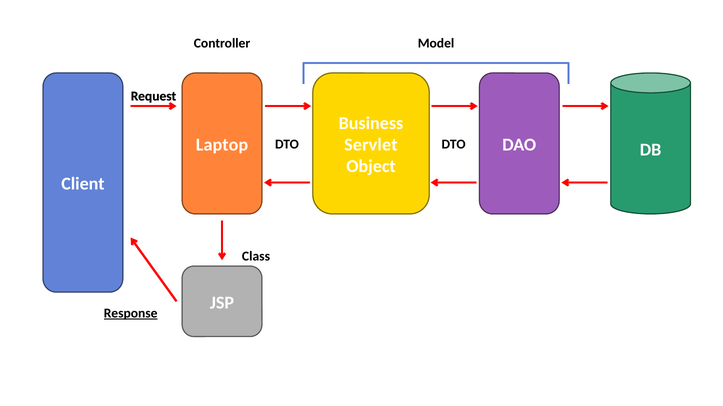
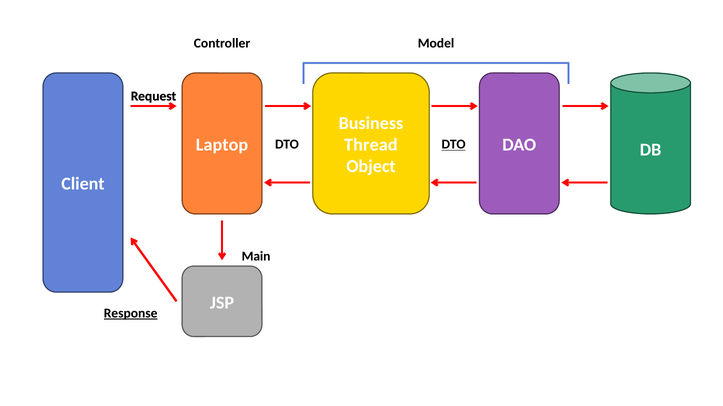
Servlet: Servlet -> Thread
DTO at (454, 145) underline: none -> present
Class: Class -> Main
